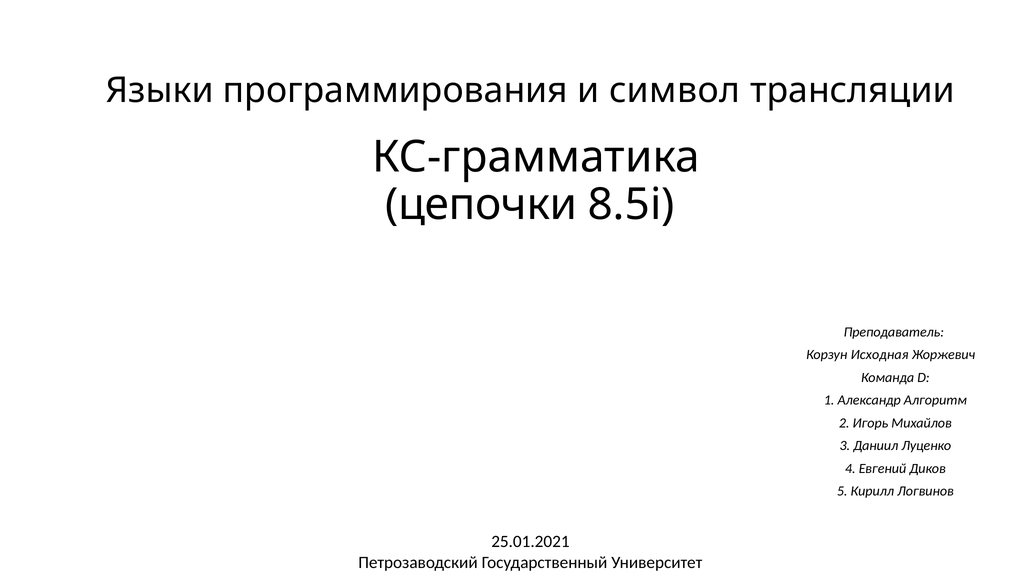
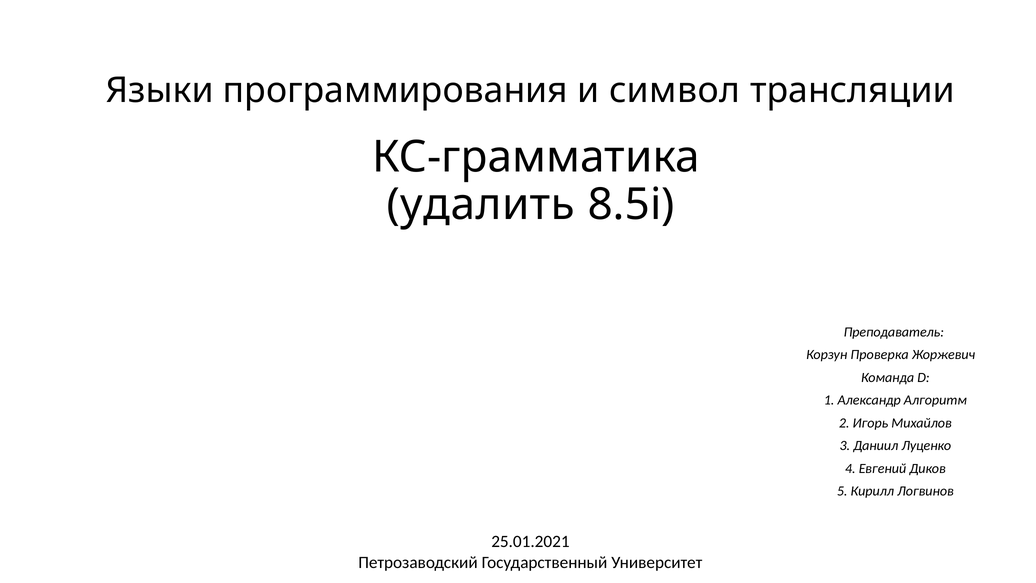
цепочки: цепочки -> удалить
Исходная: Исходная -> Проверка
